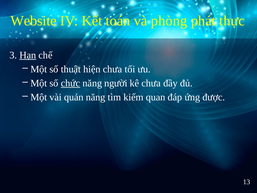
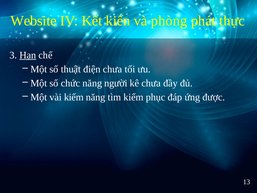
toán: toán -> kiến
hiện: hiện -> điện
chức underline: present -> none
vài quản: quản -> kiếm
quan: quan -> phục
